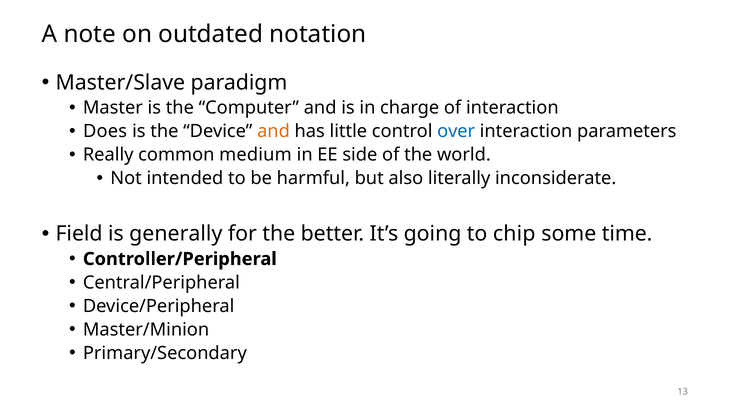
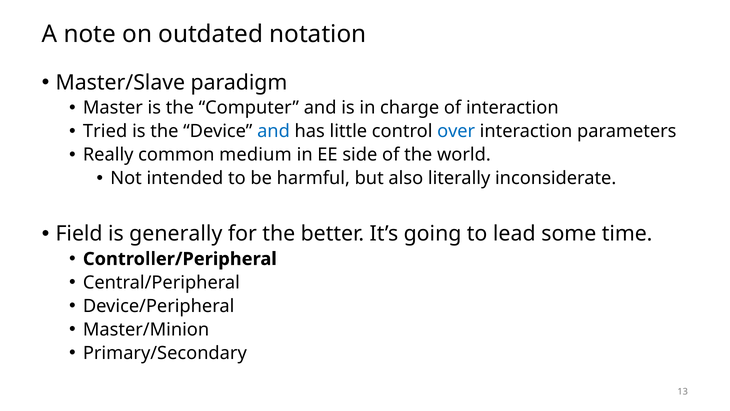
Does: Does -> Tried
and at (274, 131) colour: orange -> blue
chip: chip -> lead
